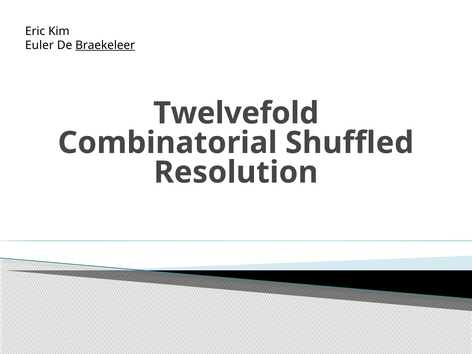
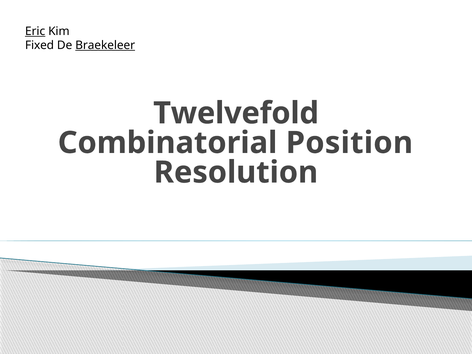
Eric underline: none -> present
Euler: Euler -> Fixed
Shuffled: Shuffled -> Position
